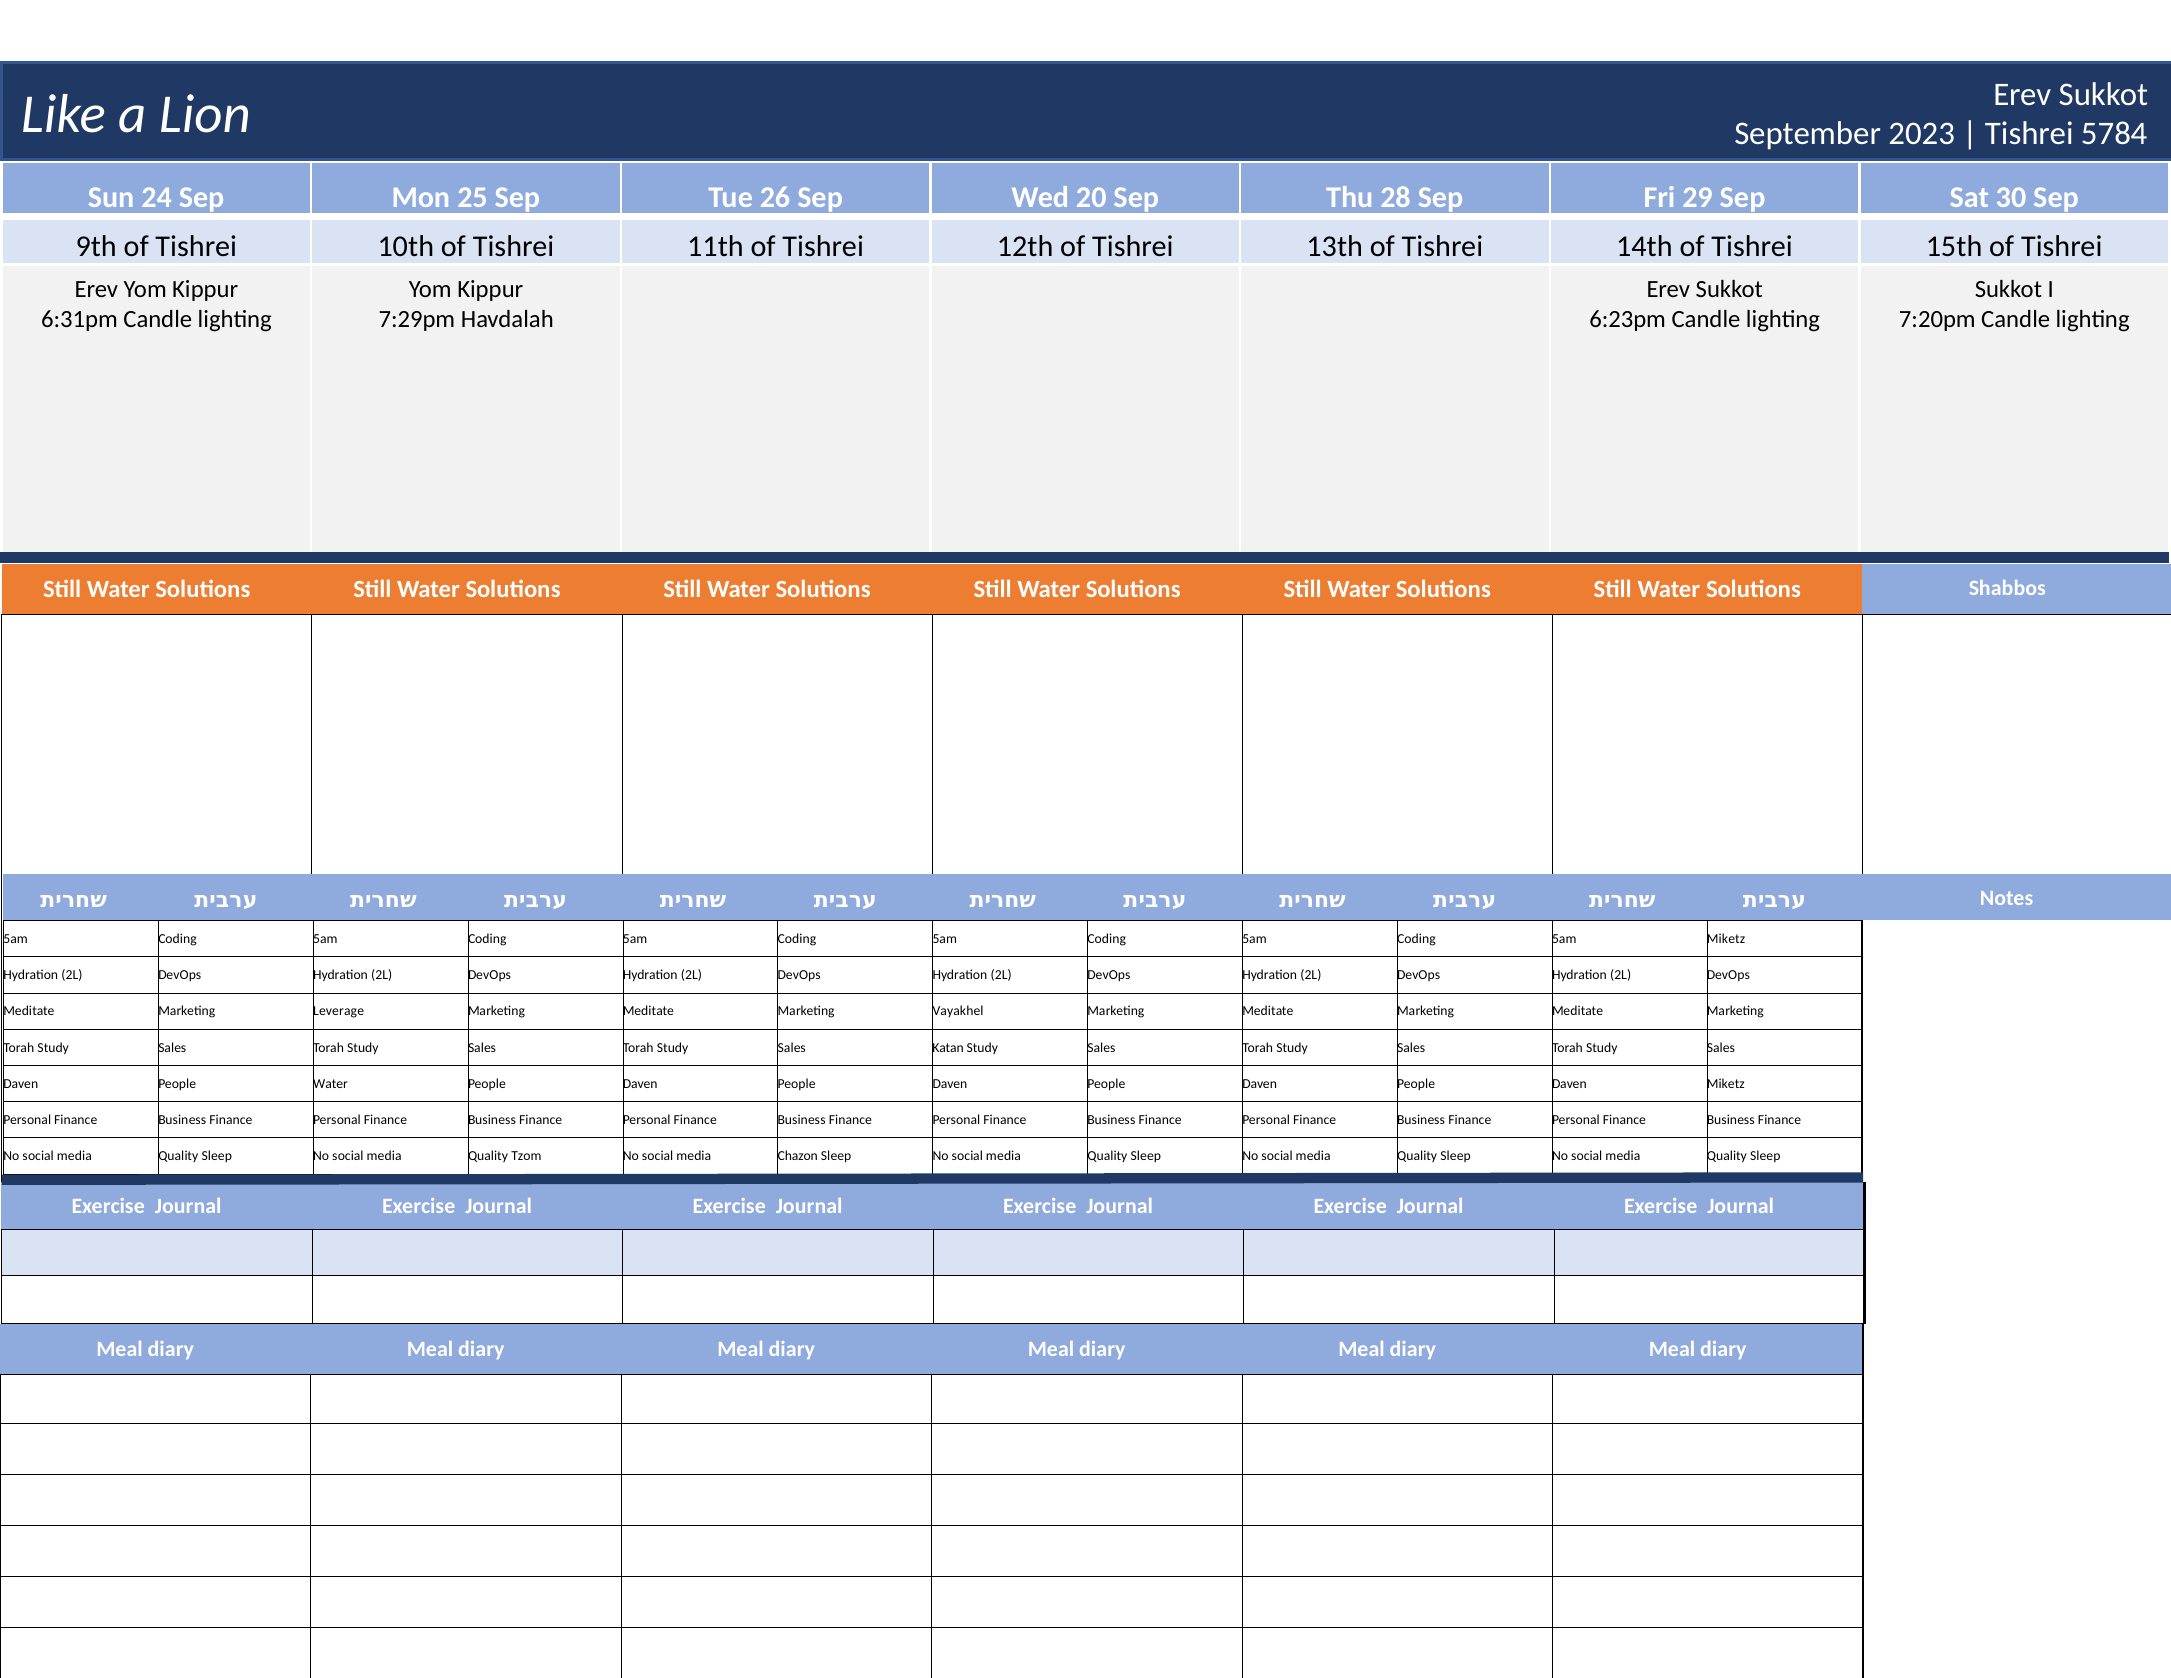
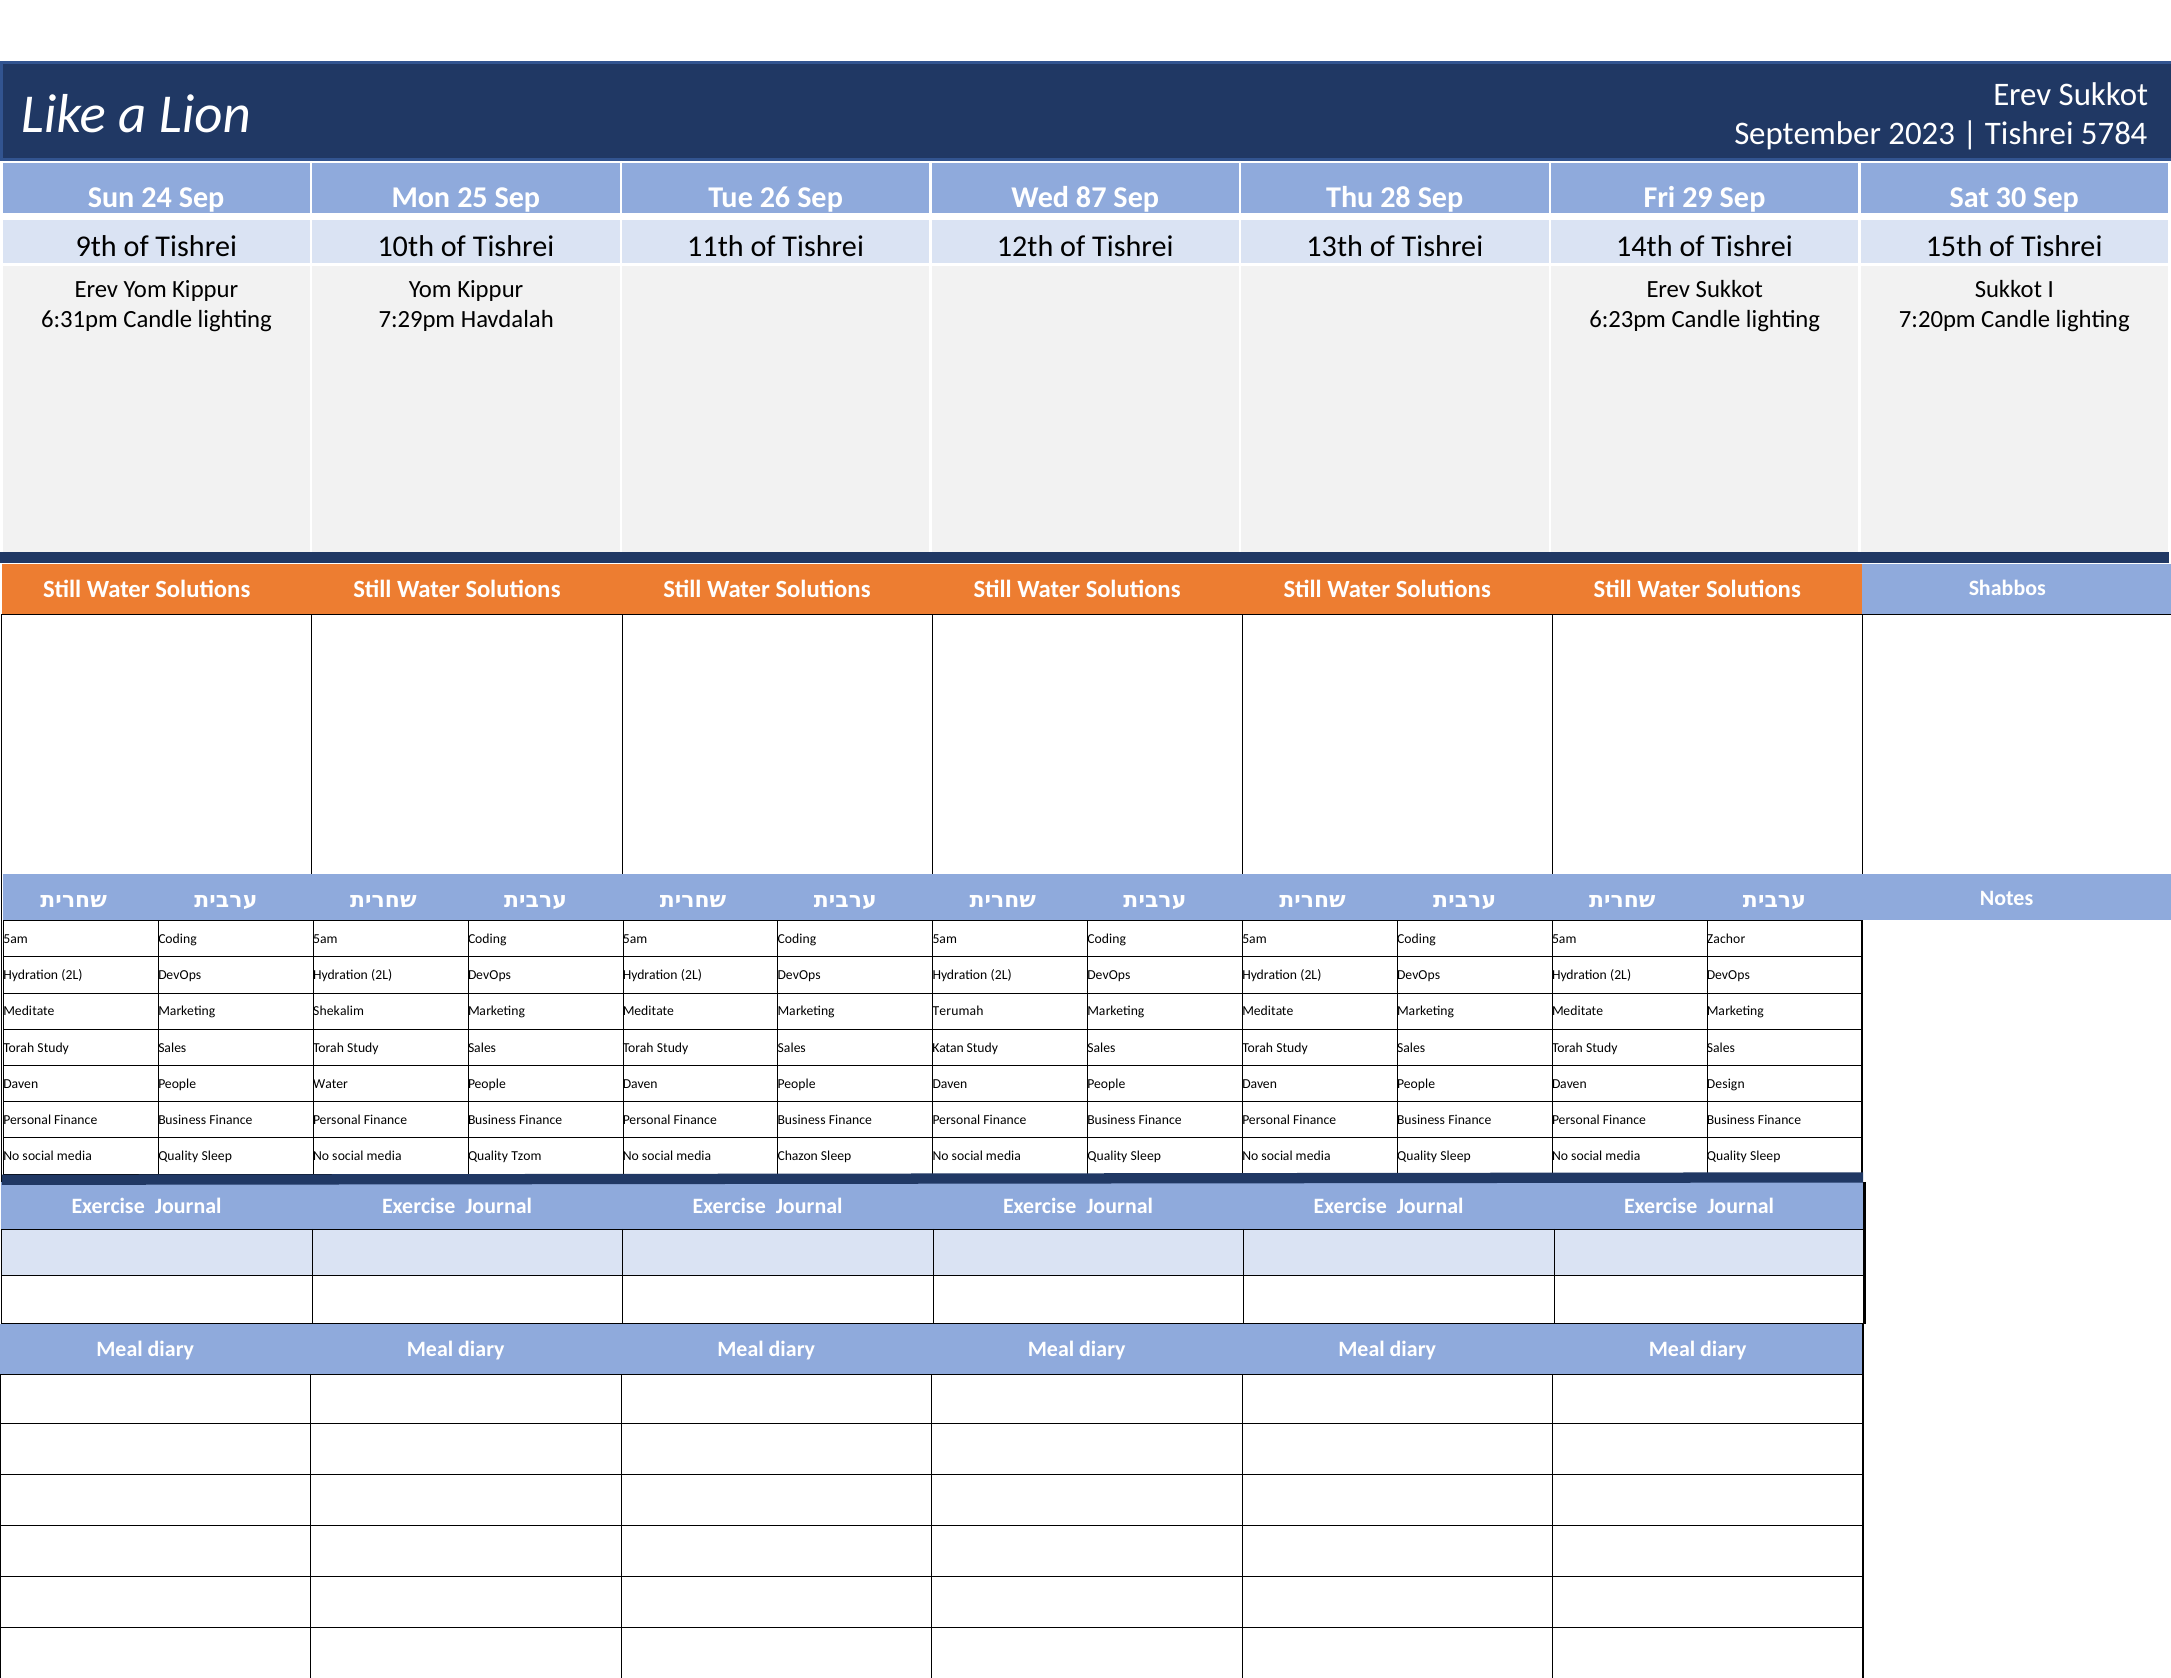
20: 20 -> 87
5am Miketz: Miketz -> Zachor
Leverage: Leverage -> Shekalim
Vayakhel: Vayakhel -> Terumah
Daven Miketz: Miketz -> Design
